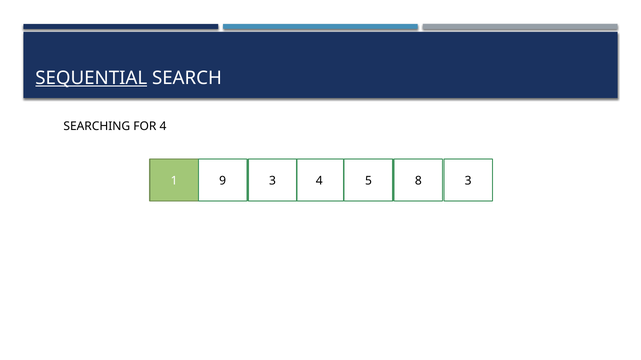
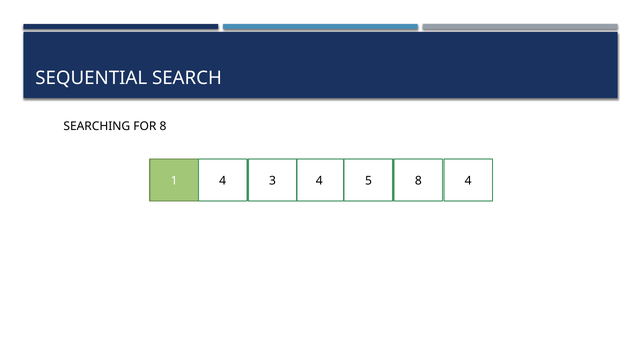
SEQUENTIAL underline: present -> none
FOR 4: 4 -> 8
1 9: 9 -> 4
3 3: 3 -> 4
